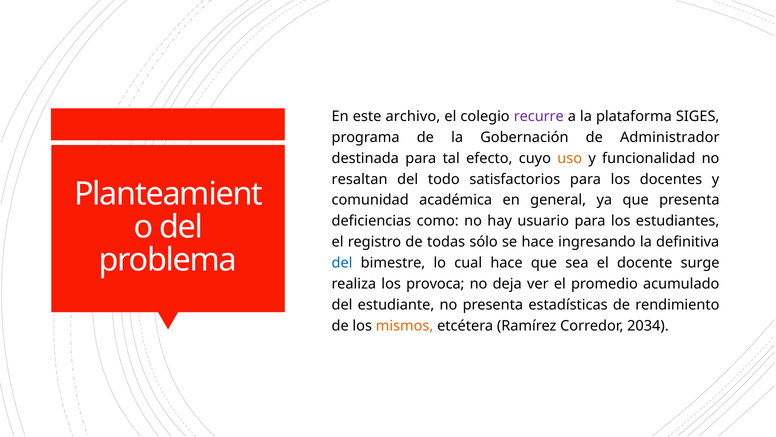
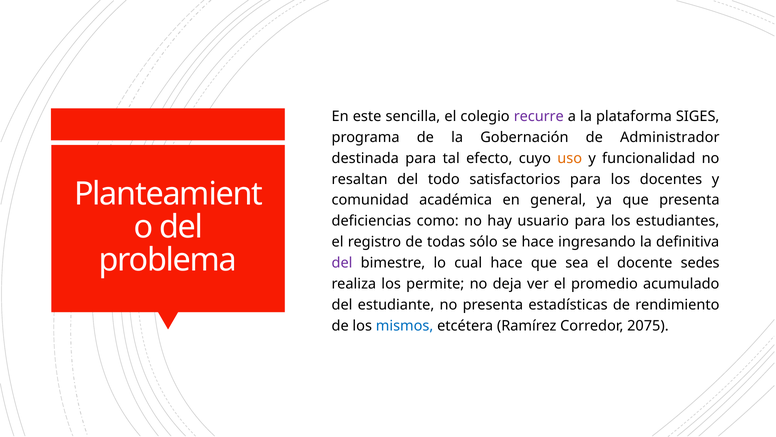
archivo: archivo -> sencilla
del at (342, 263) colour: blue -> purple
surge: surge -> sedes
provoca: provoca -> permite
mismos colour: orange -> blue
2034: 2034 -> 2075
